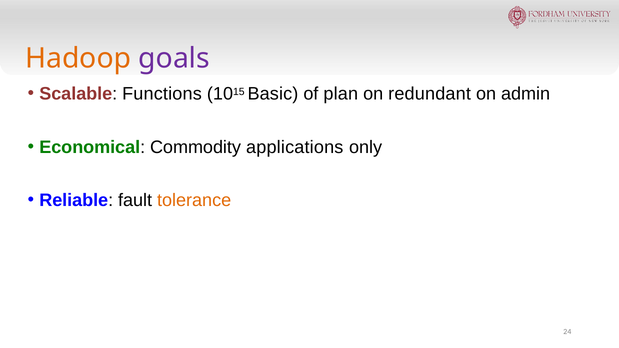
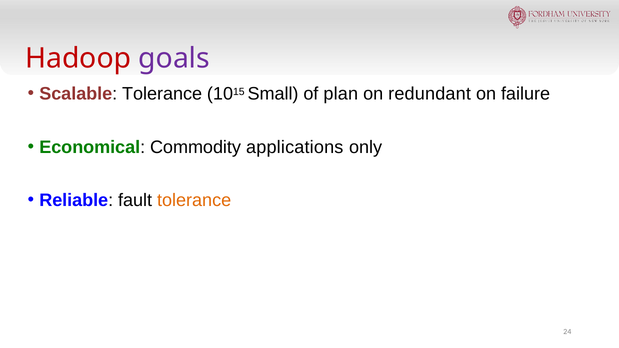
Hadoop colour: orange -> red
Scalable Functions: Functions -> Tolerance
Basic: Basic -> Small
admin: admin -> failure
